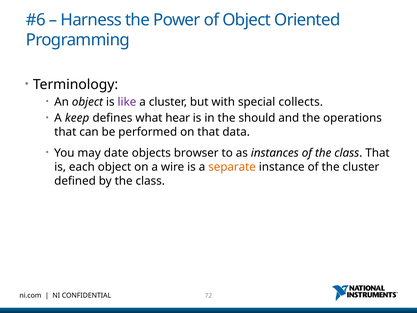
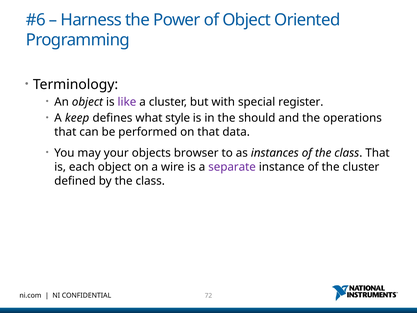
collects: collects -> register
hear: hear -> style
date: date -> your
separate colour: orange -> purple
